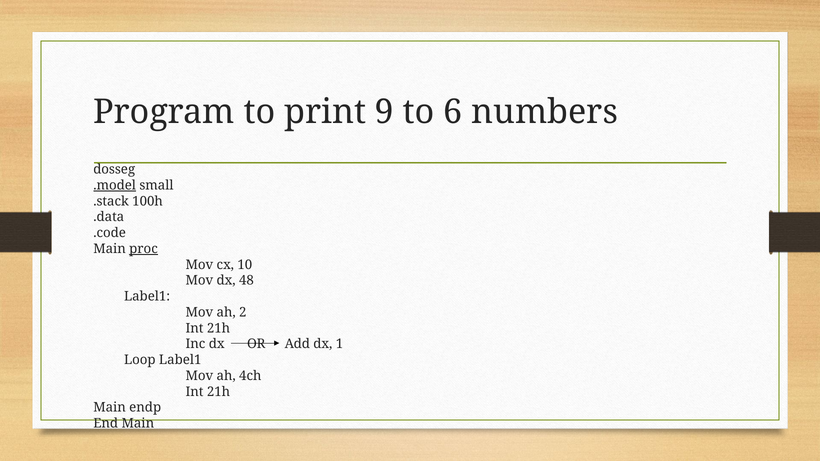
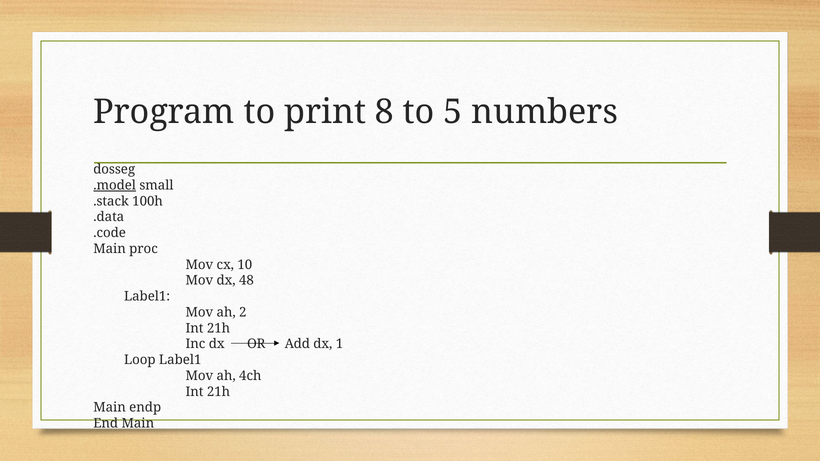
9: 9 -> 8
6: 6 -> 5
proc underline: present -> none
